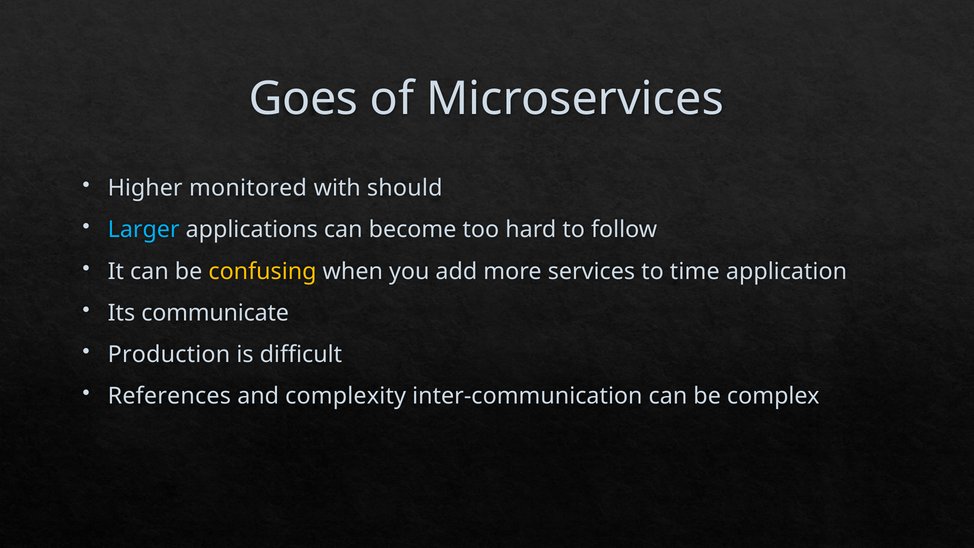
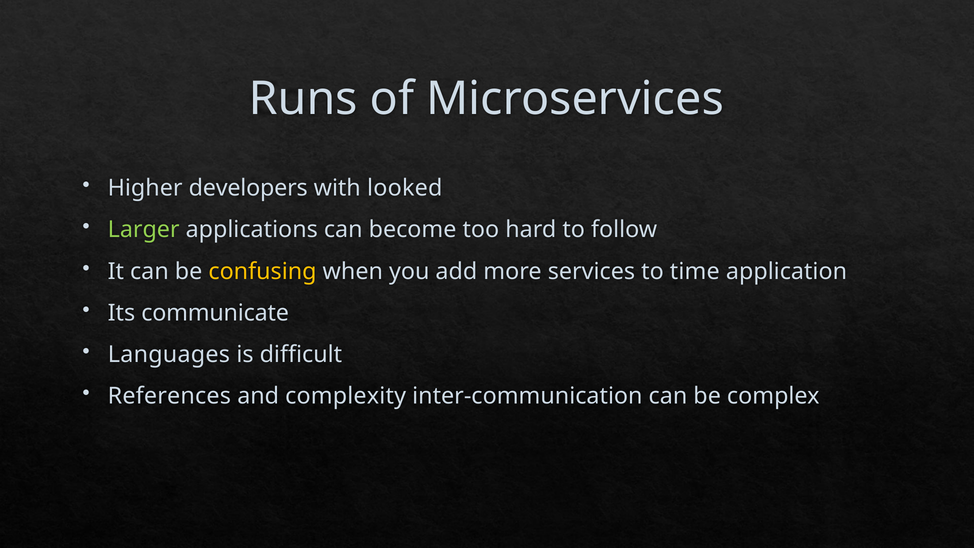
Goes: Goes -> Runs
monitored: monitored -> developers
should: should -> looked
Larger colour: light blue -> light green
Production: Production -> Languages
